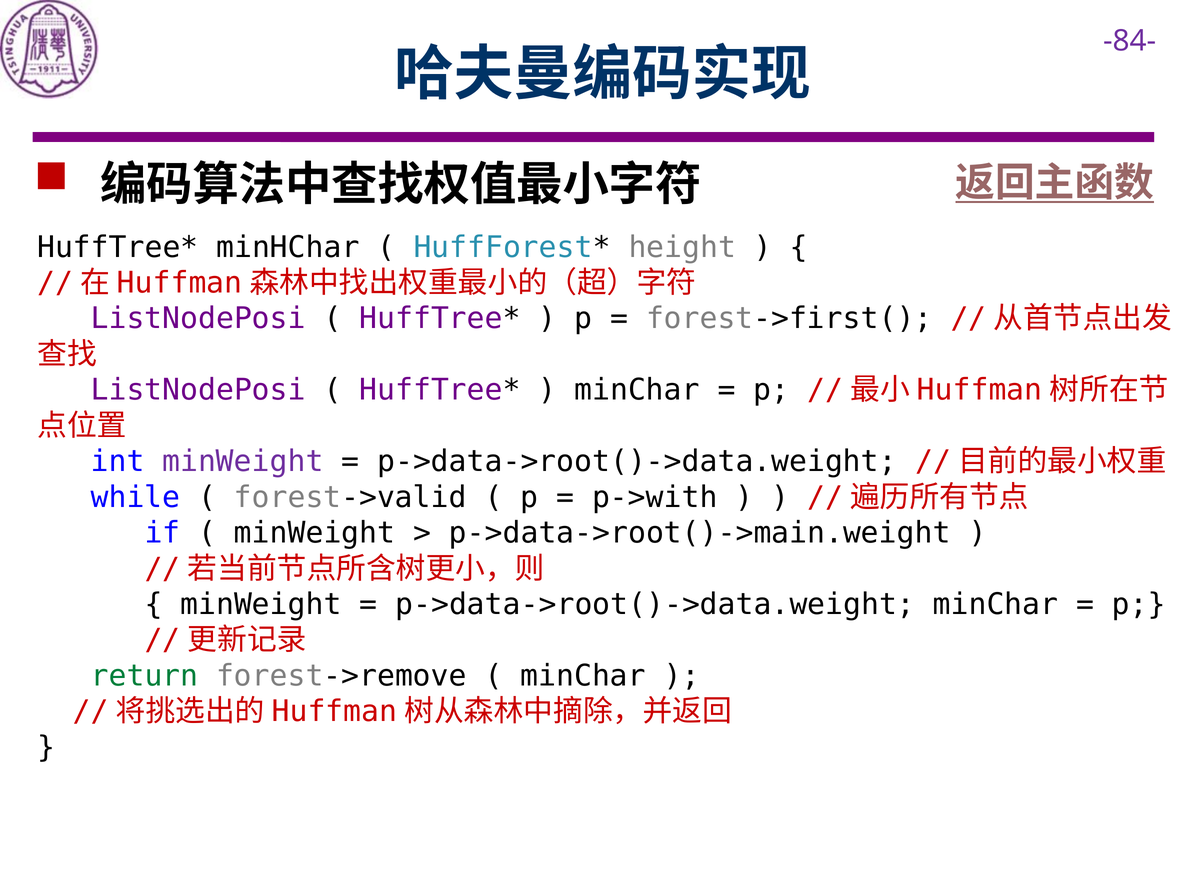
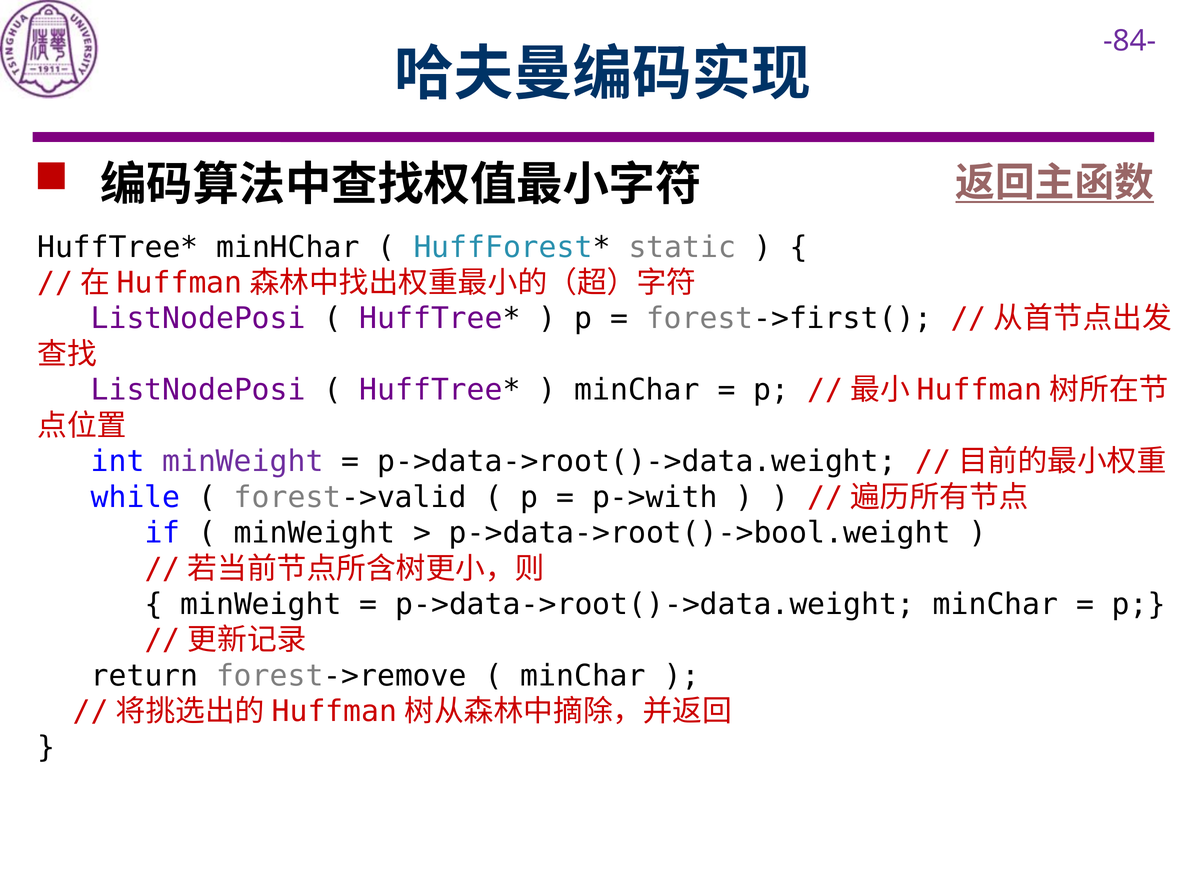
height: height -> static
p->data->root()->main.weight: p->data->root()->main.weight -> p->data->root()->bool.weight
return colour: green -> black
